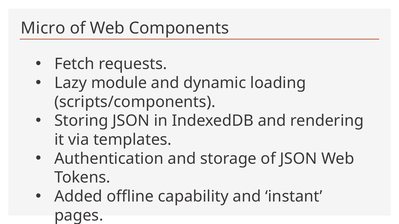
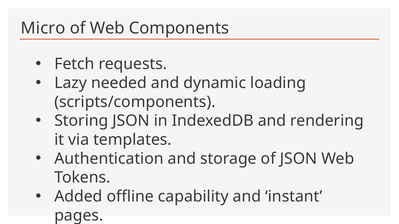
module: module -> needed
